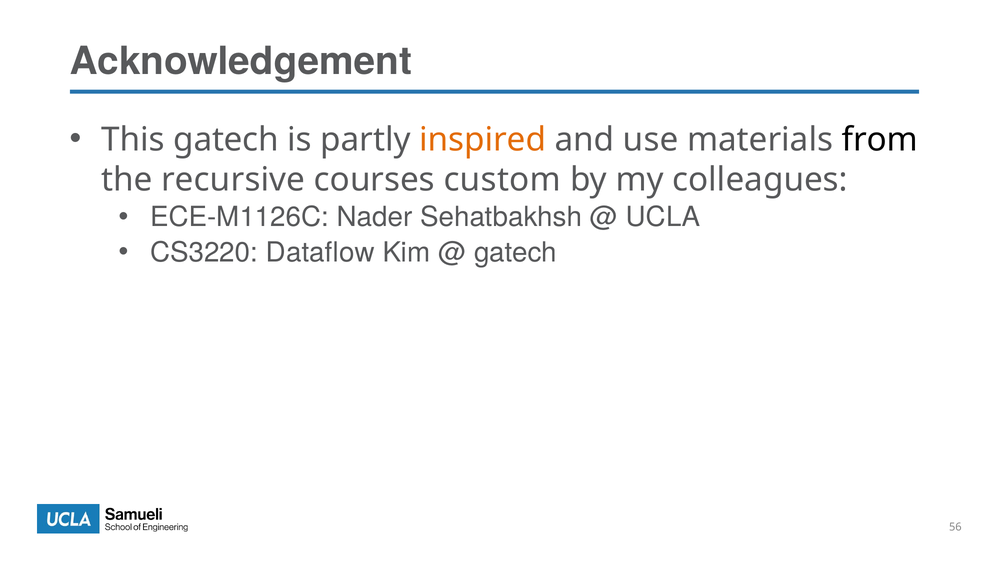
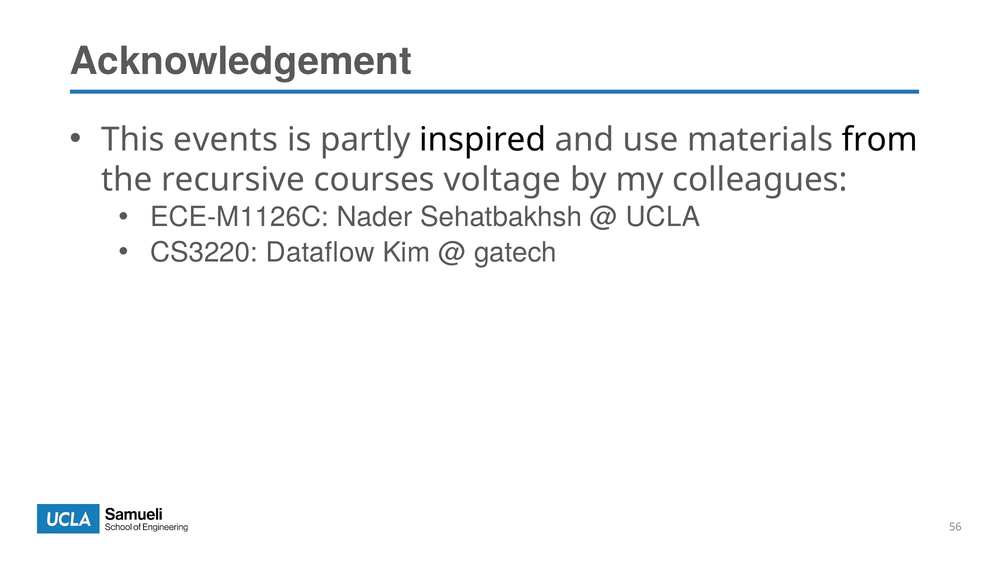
This gatech: gatech -> events
inspired colour: orange -> black
custom: custom -> voltage
